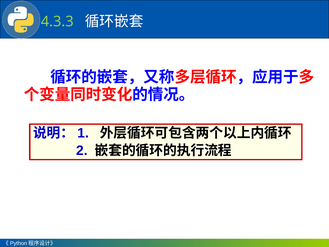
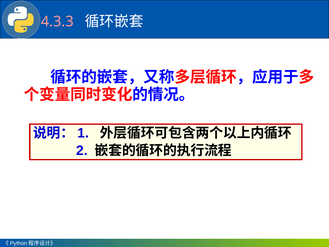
4.3.3 colour: light green -> pink
